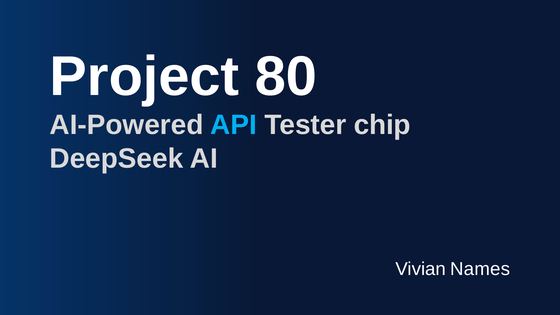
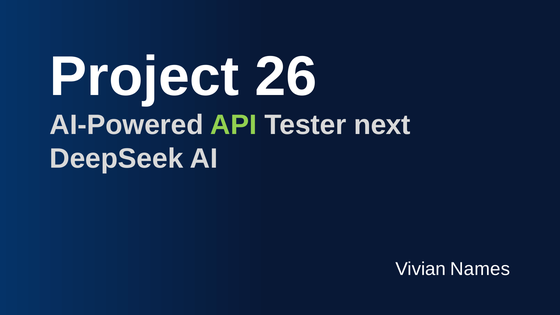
80: 80 -> 26
API colour: light blue -> light green
chip: chip -> next
